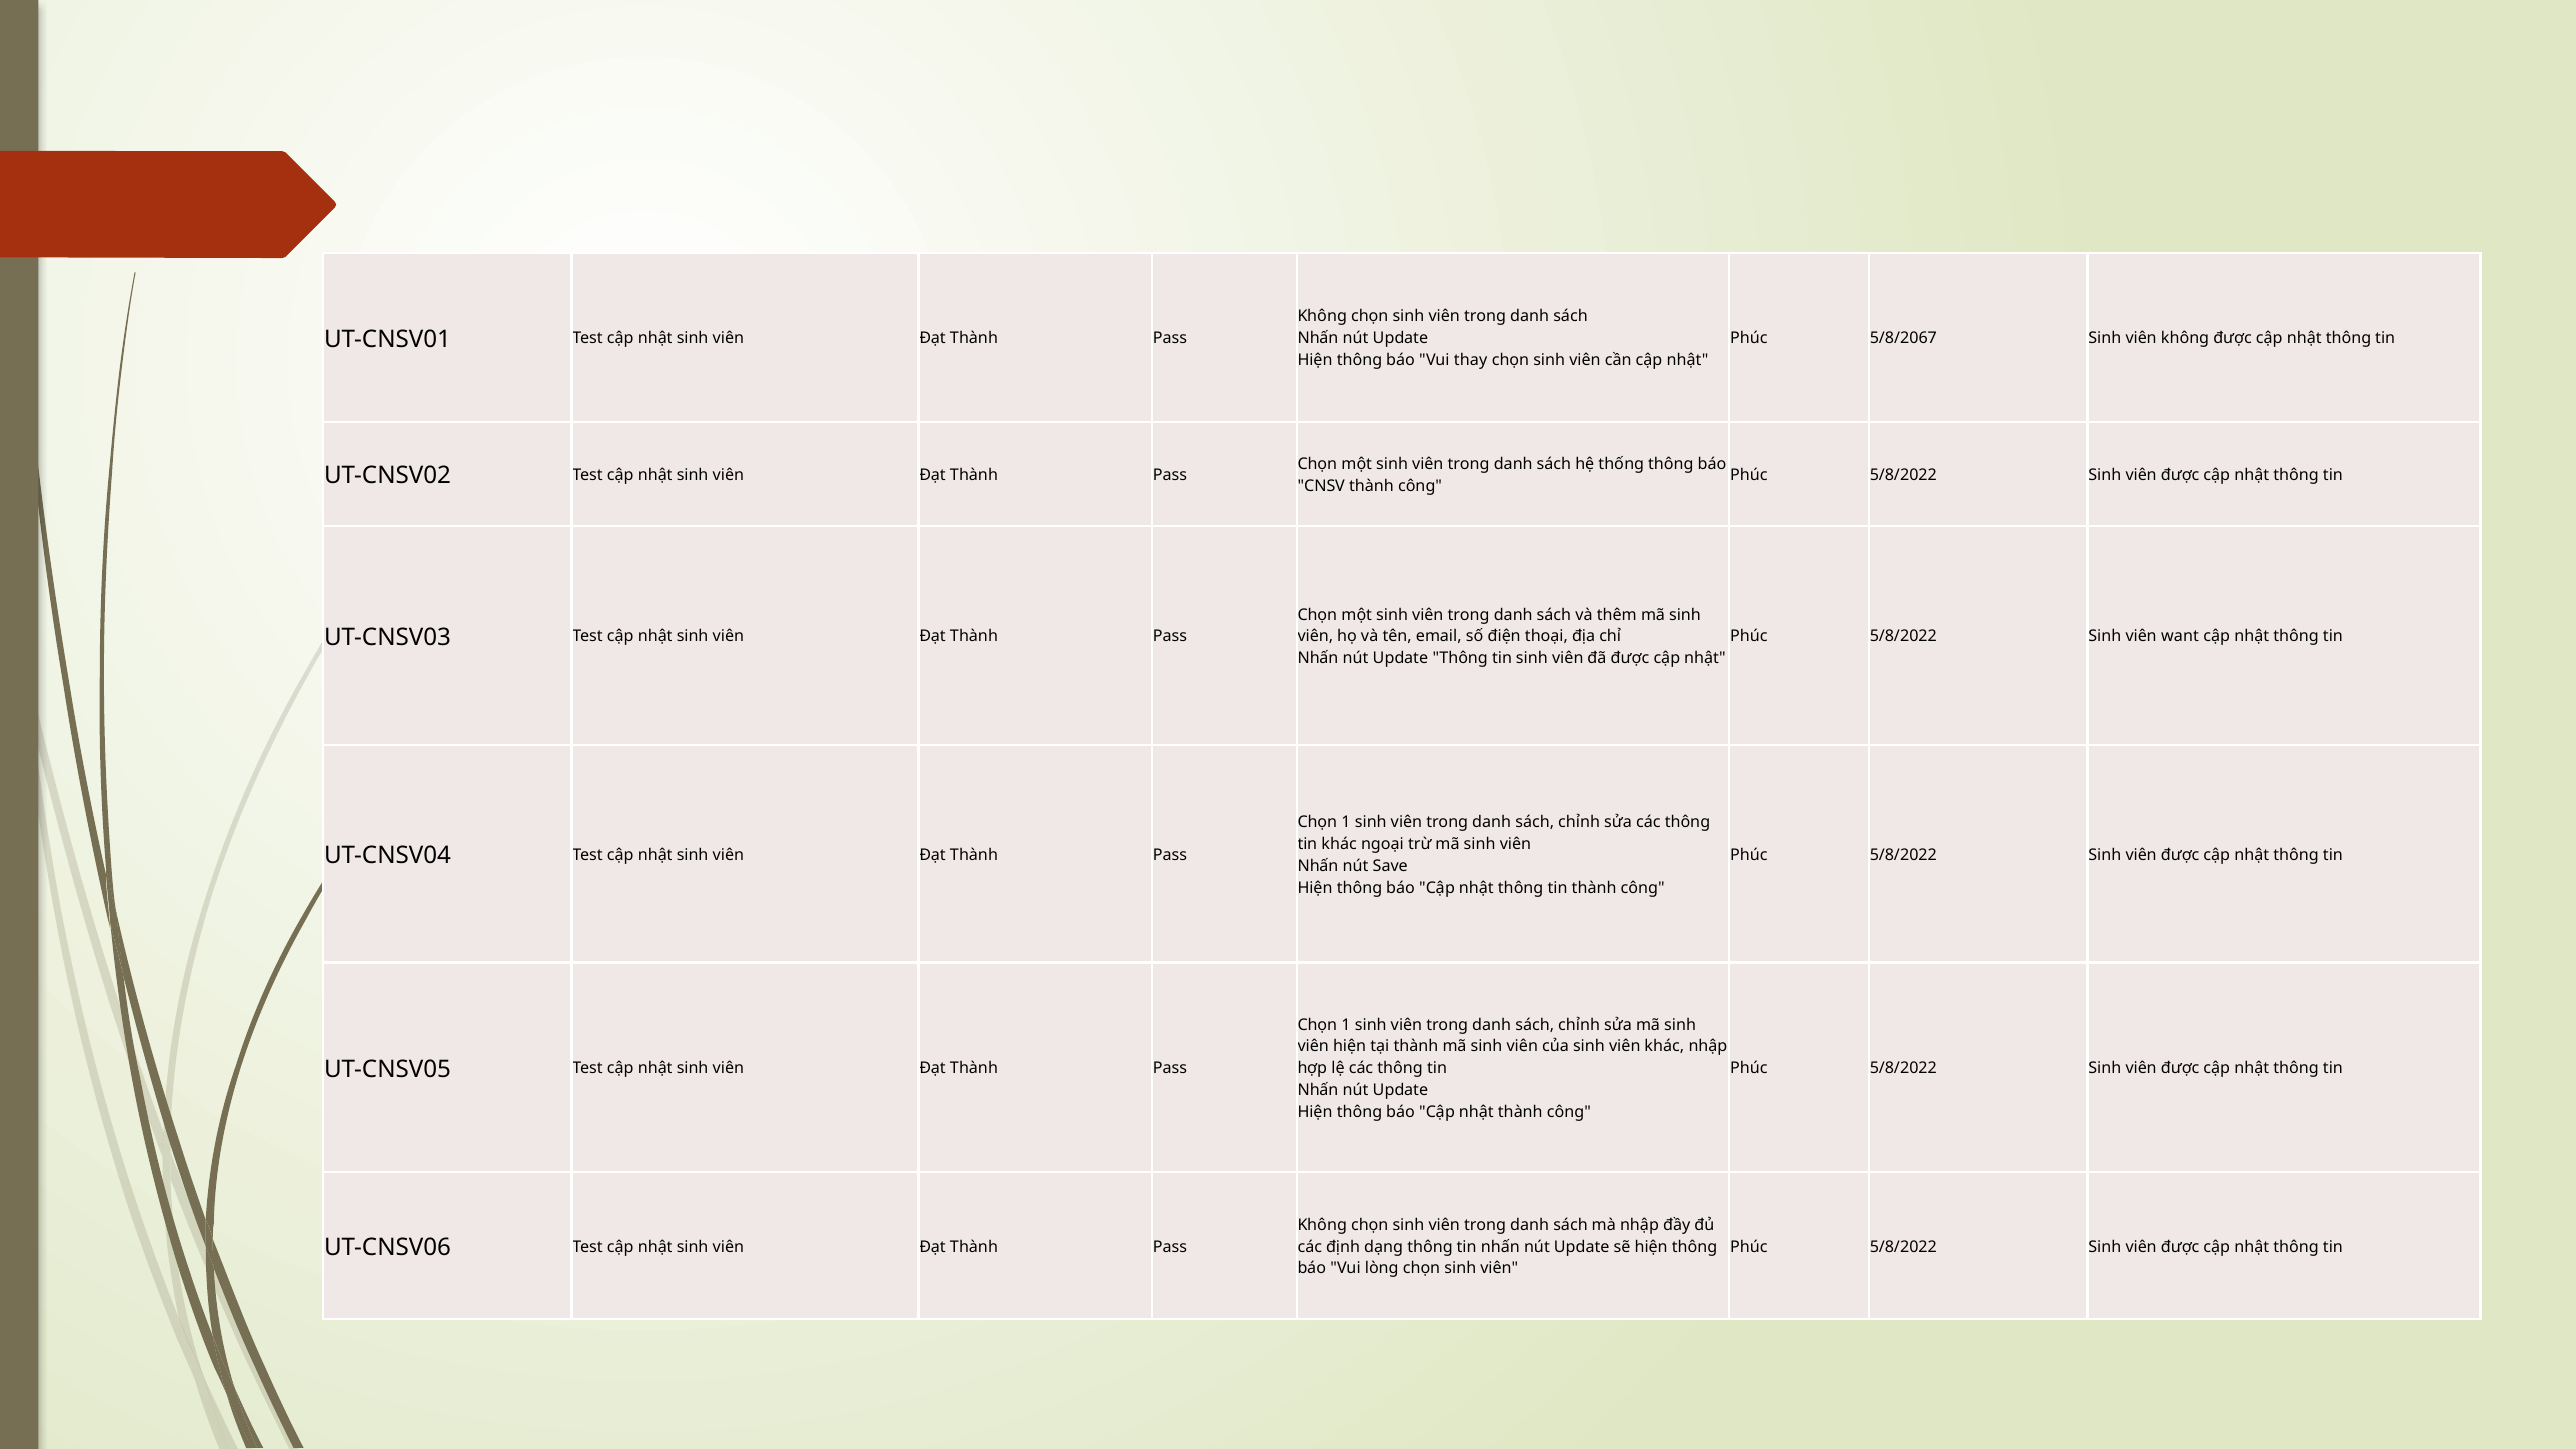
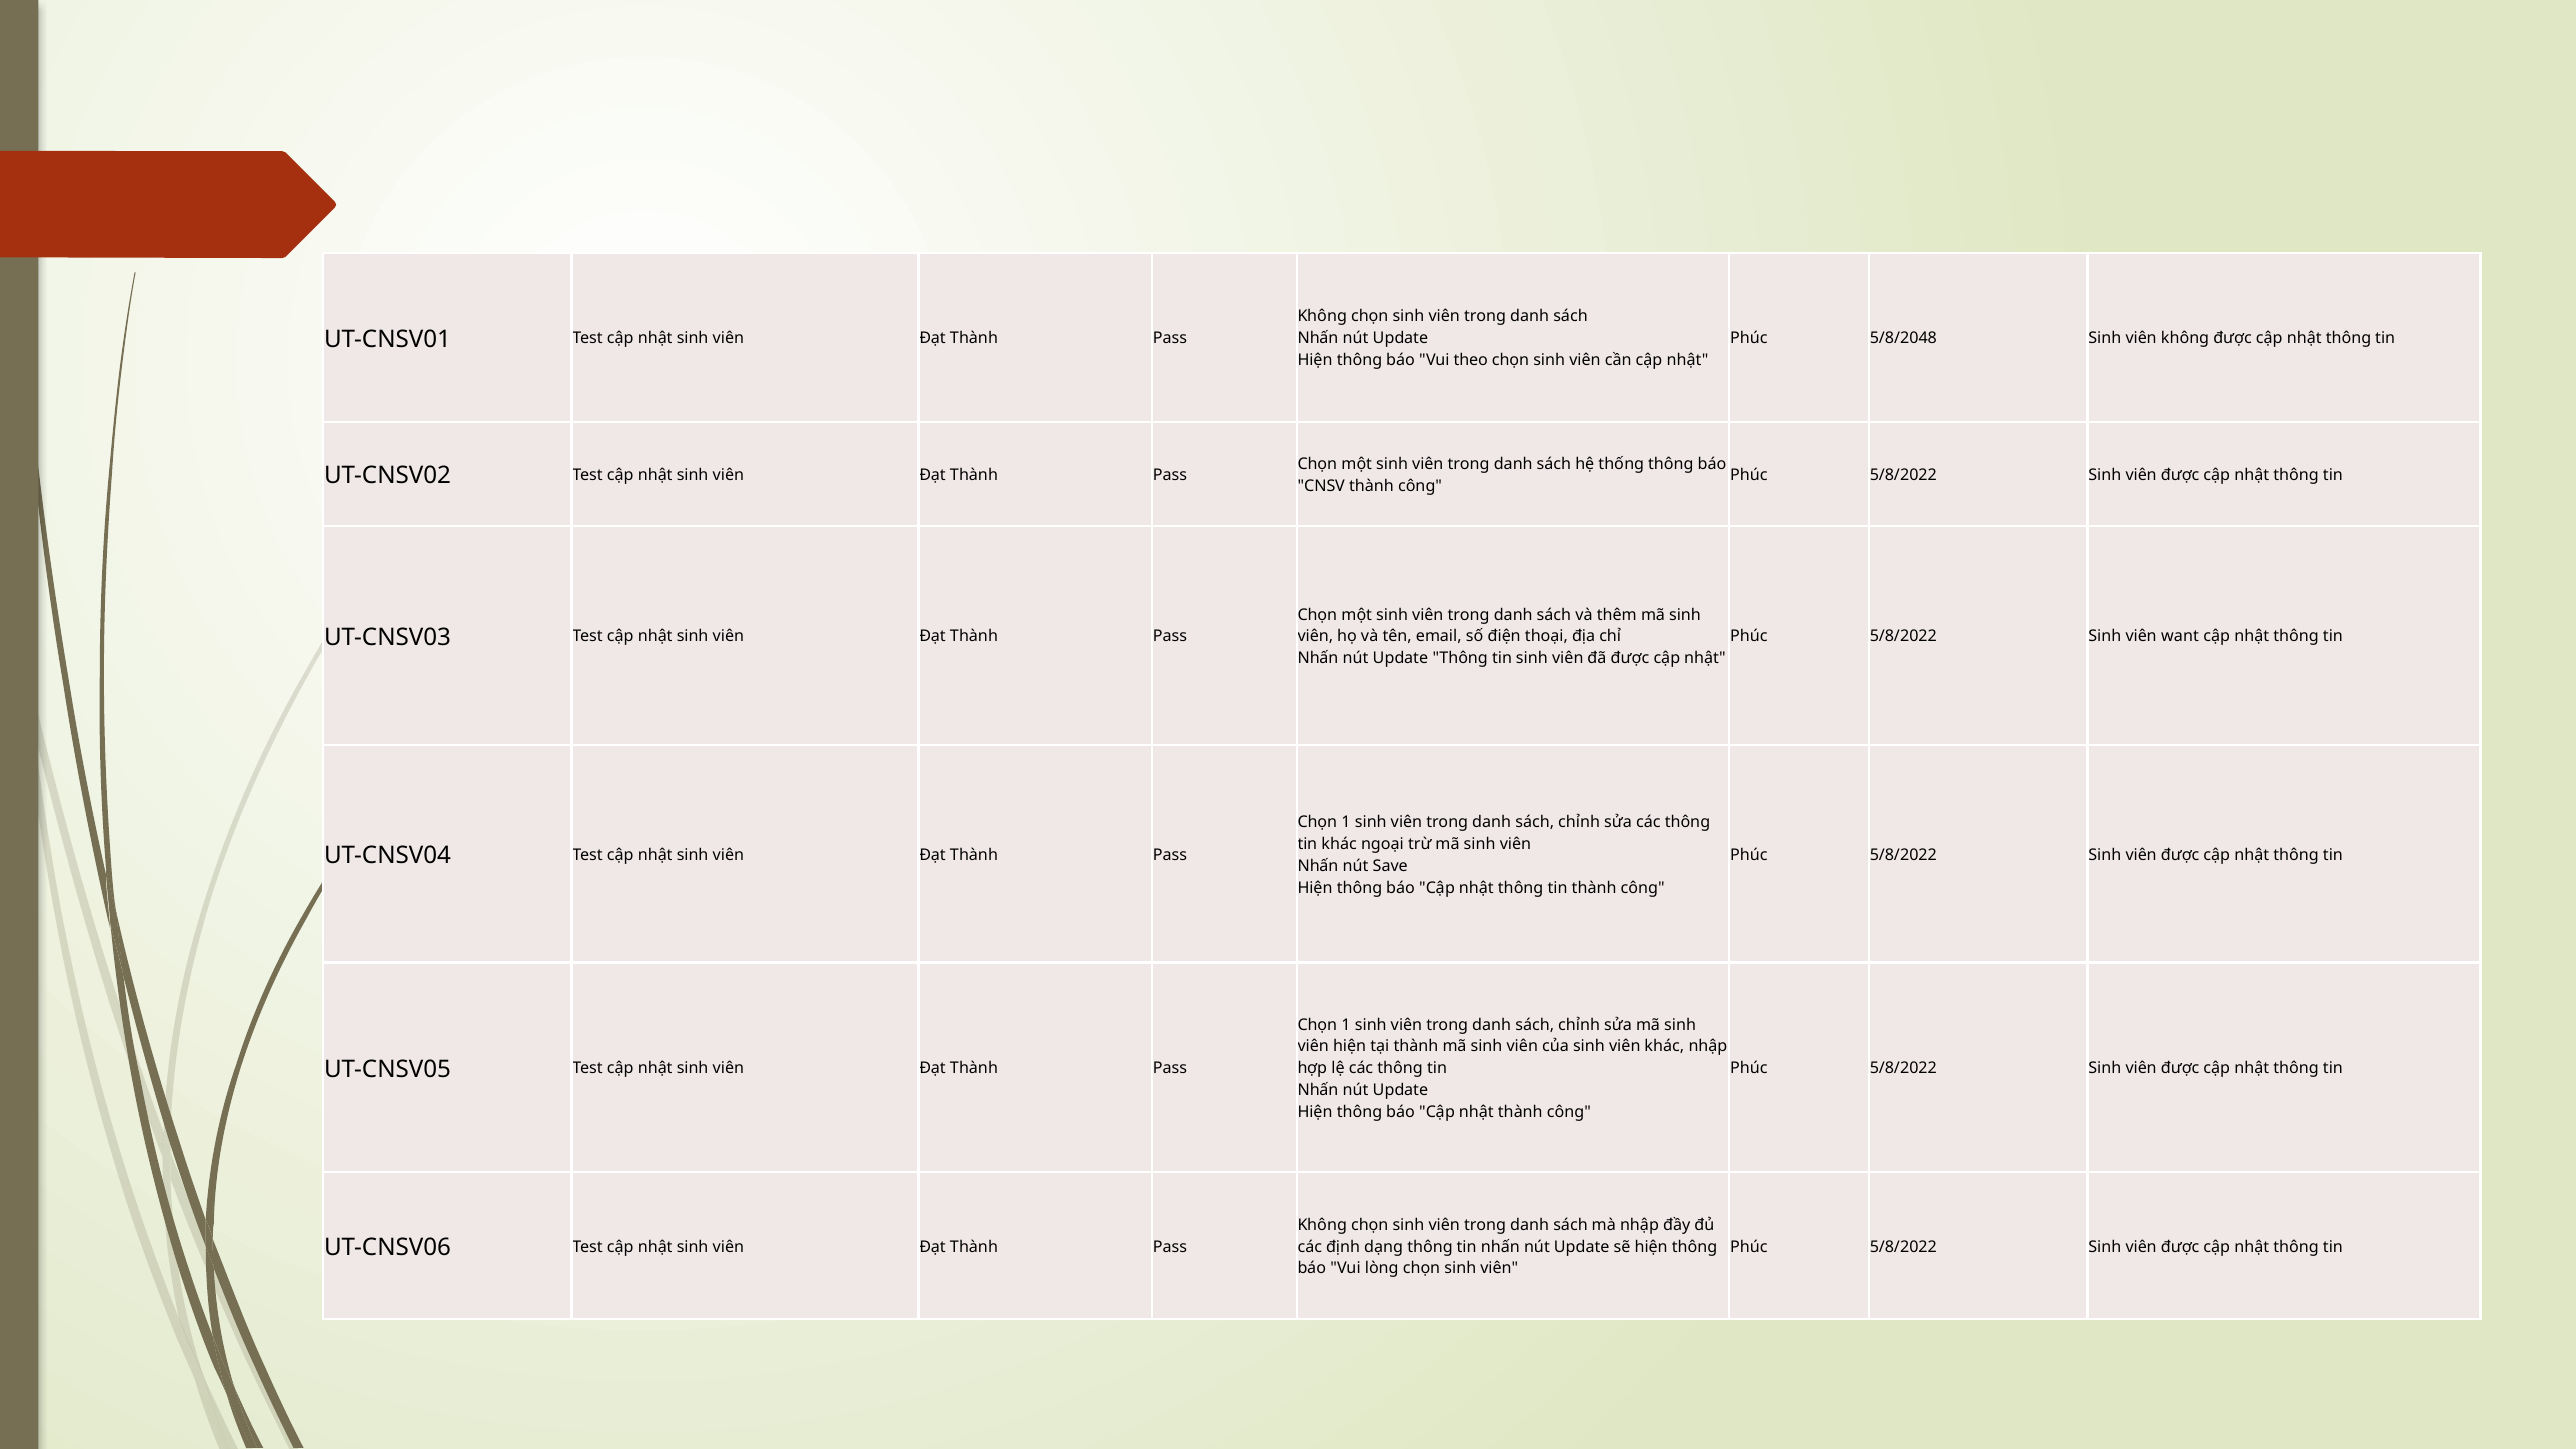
5/8/2067: 5/8/2067 -> 5/8/2048
thay: thay -> theo
